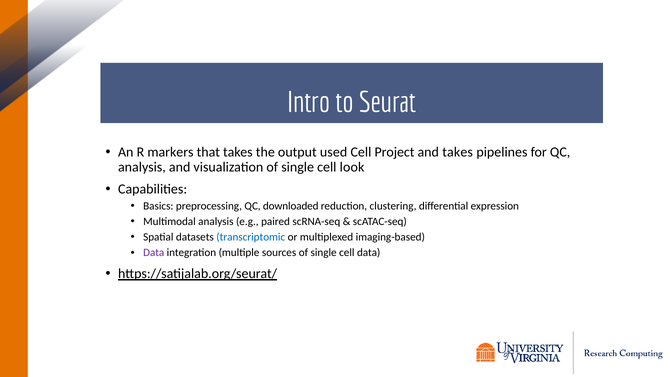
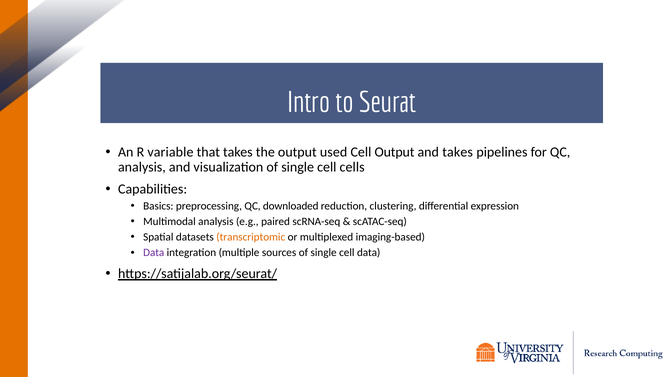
markers: markers -> variable
Cell Project: Project -> Output
look: look -> cells
transcriptomic colour: blue -> orange
